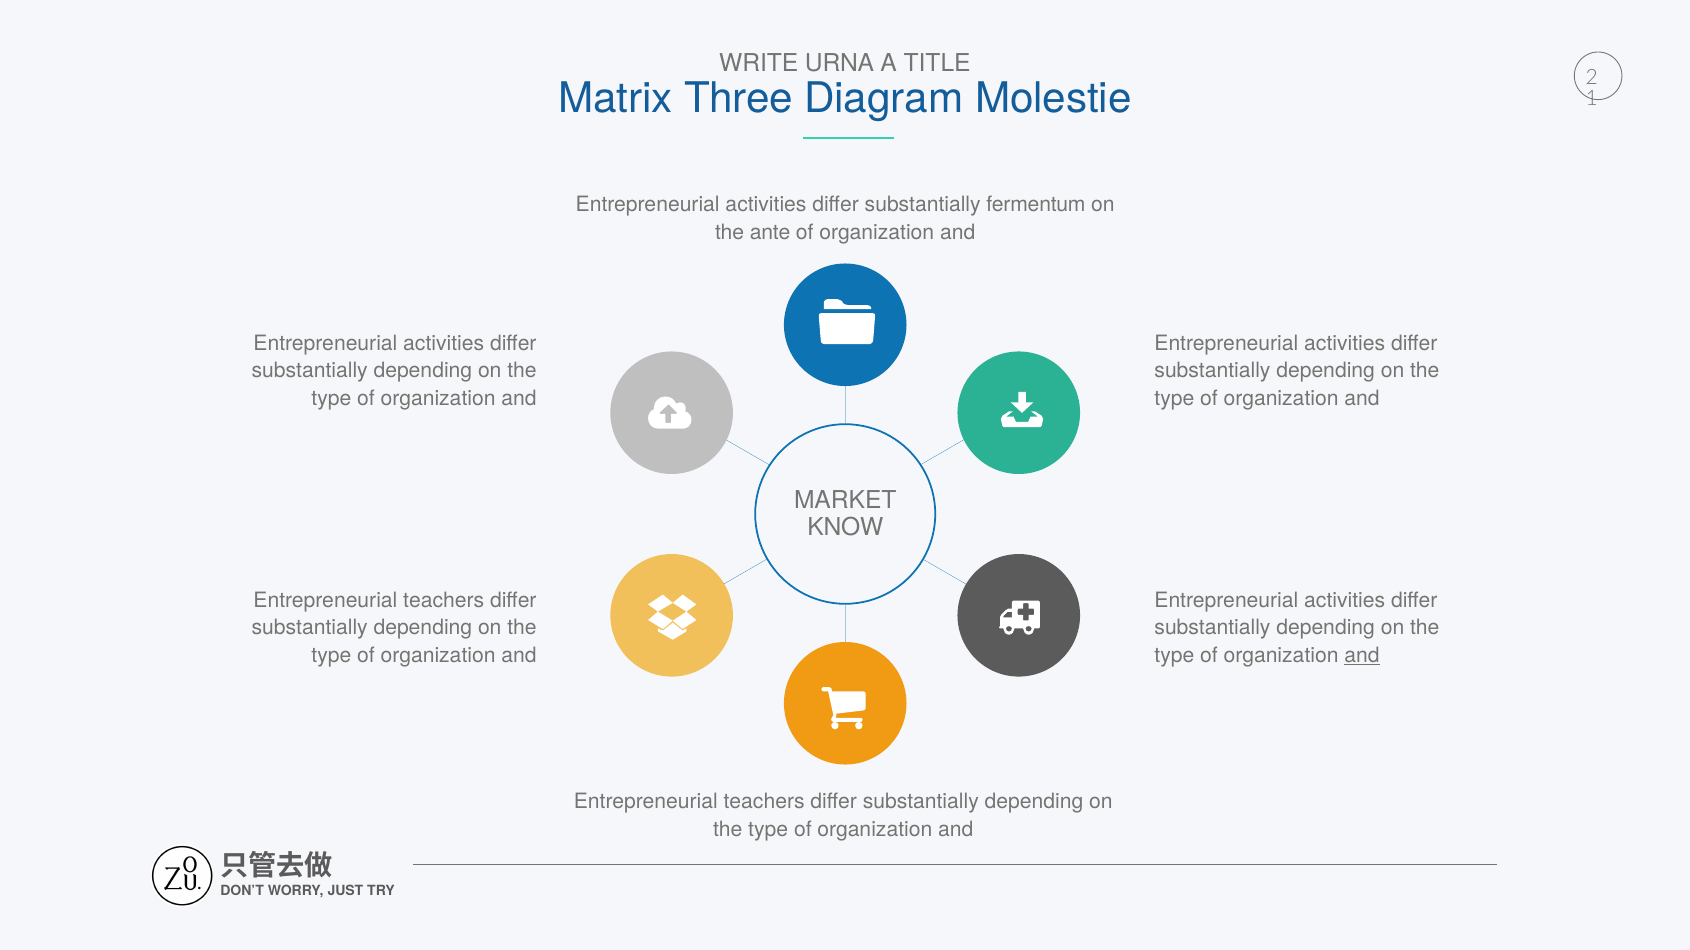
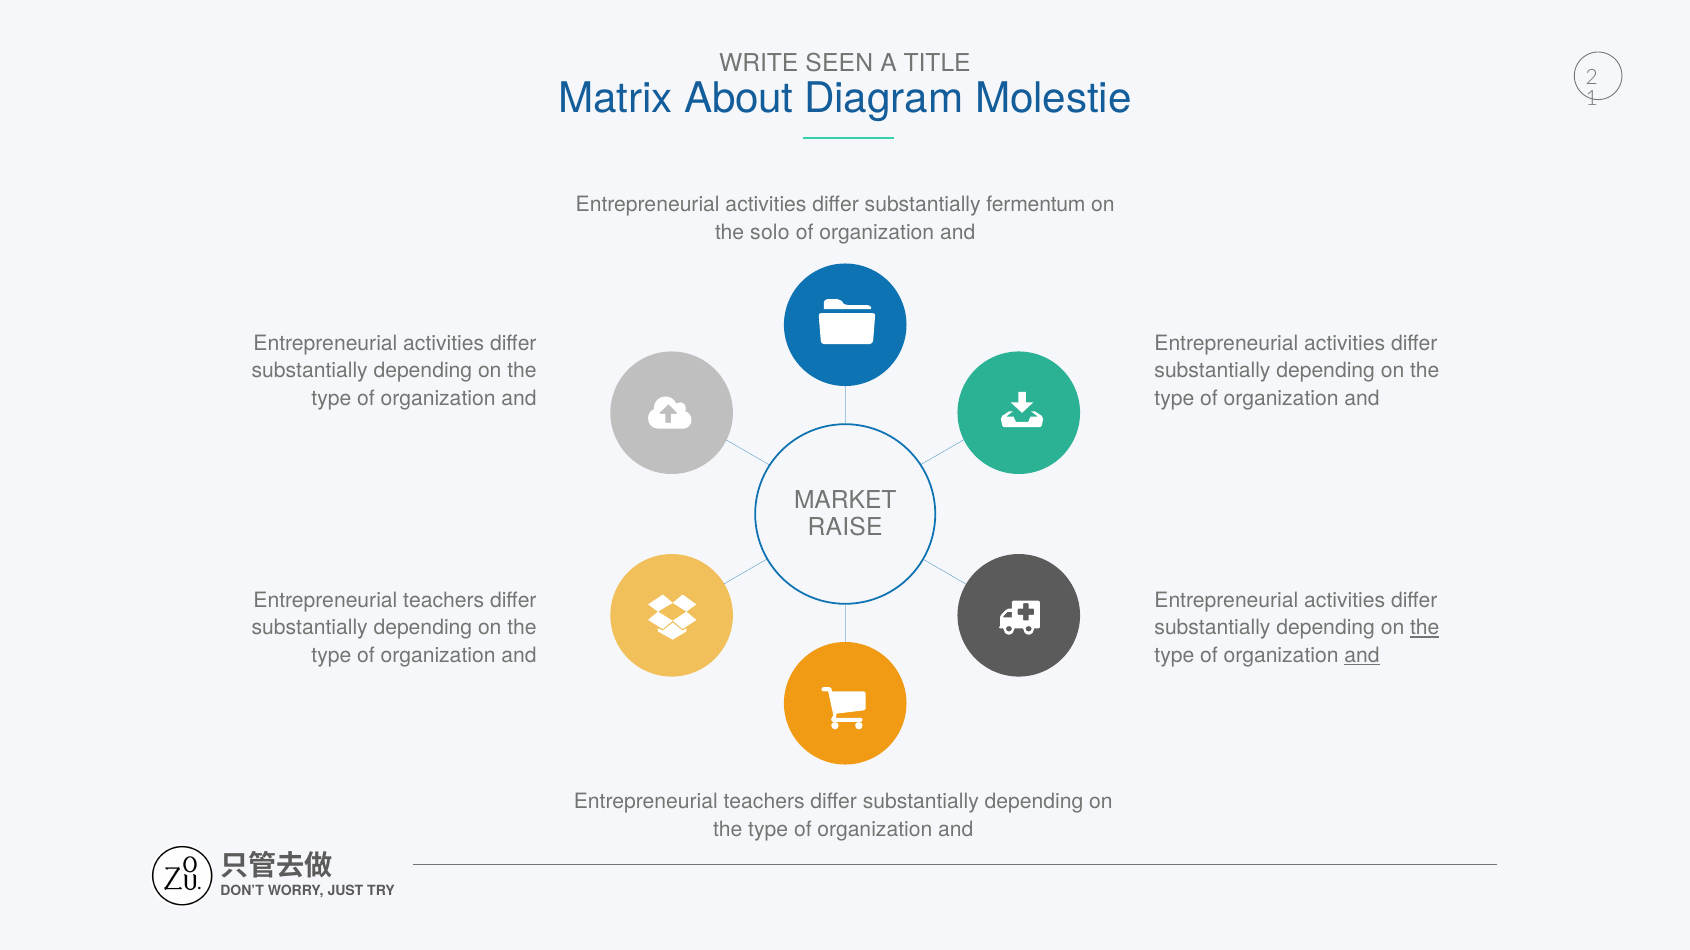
URNA: URNA -> SEEN
Three: Three -> About
ante: ante -> solo
KNOW: KNOW -> RAISE
the at (1425, 628) underline: none -> present
